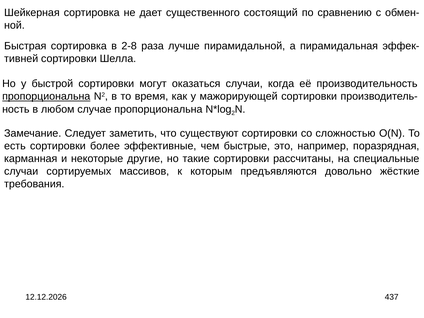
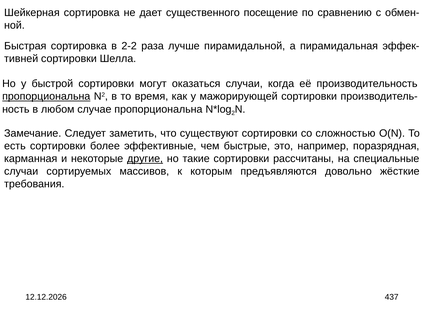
состоящий: состоящий -> посещение
2-8: 2-8 -> 2-2
другие underline: none -> present
